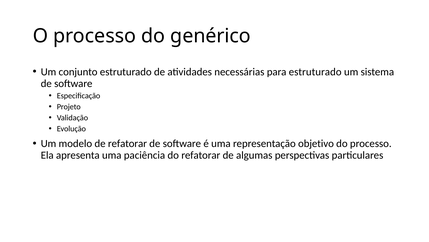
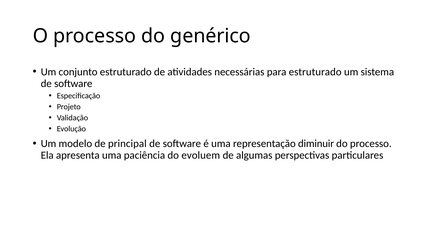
de refatorar: refatorar -> principal
objetivo: objetivo -> diminuir
do refatorar: refatorar -> evoluem
